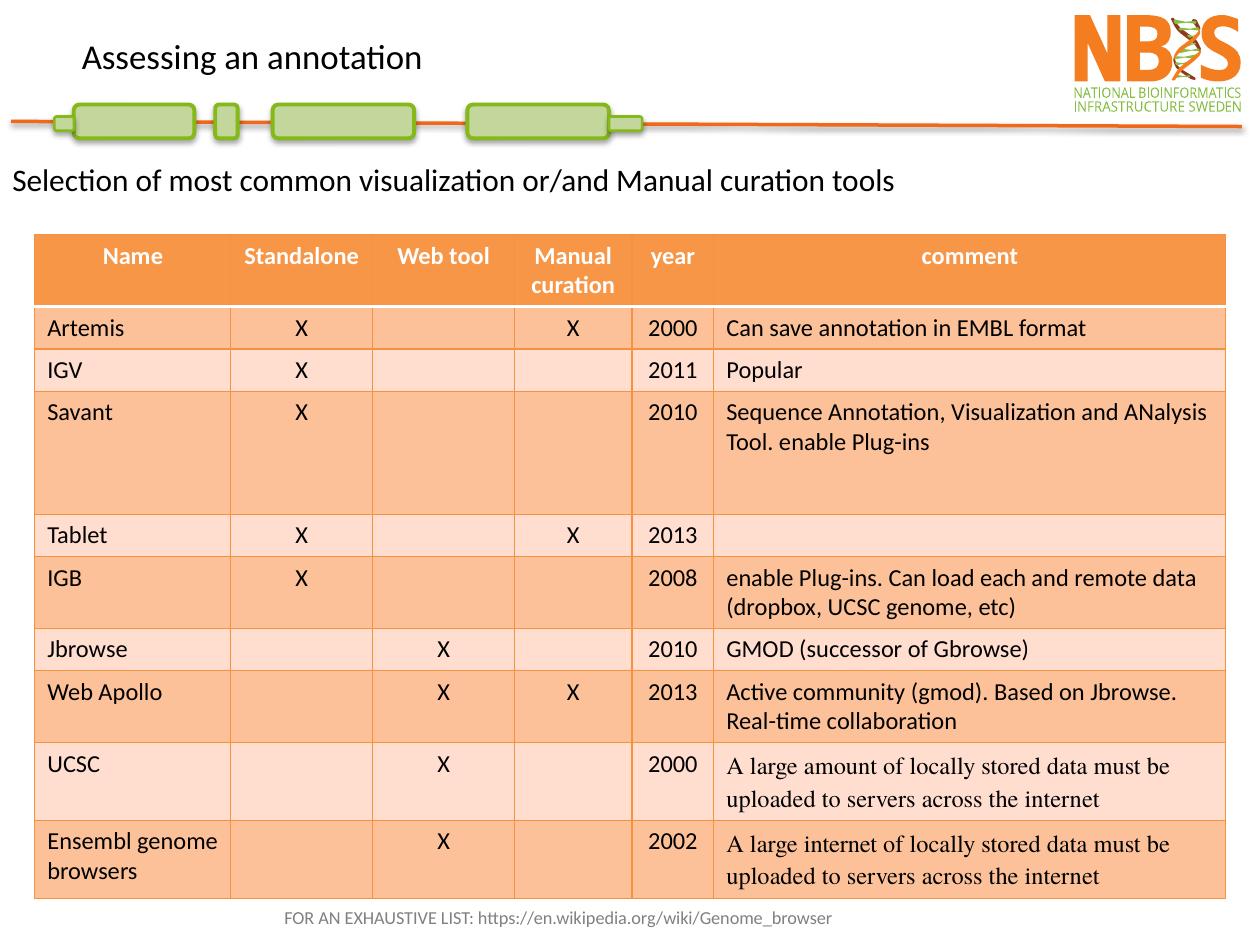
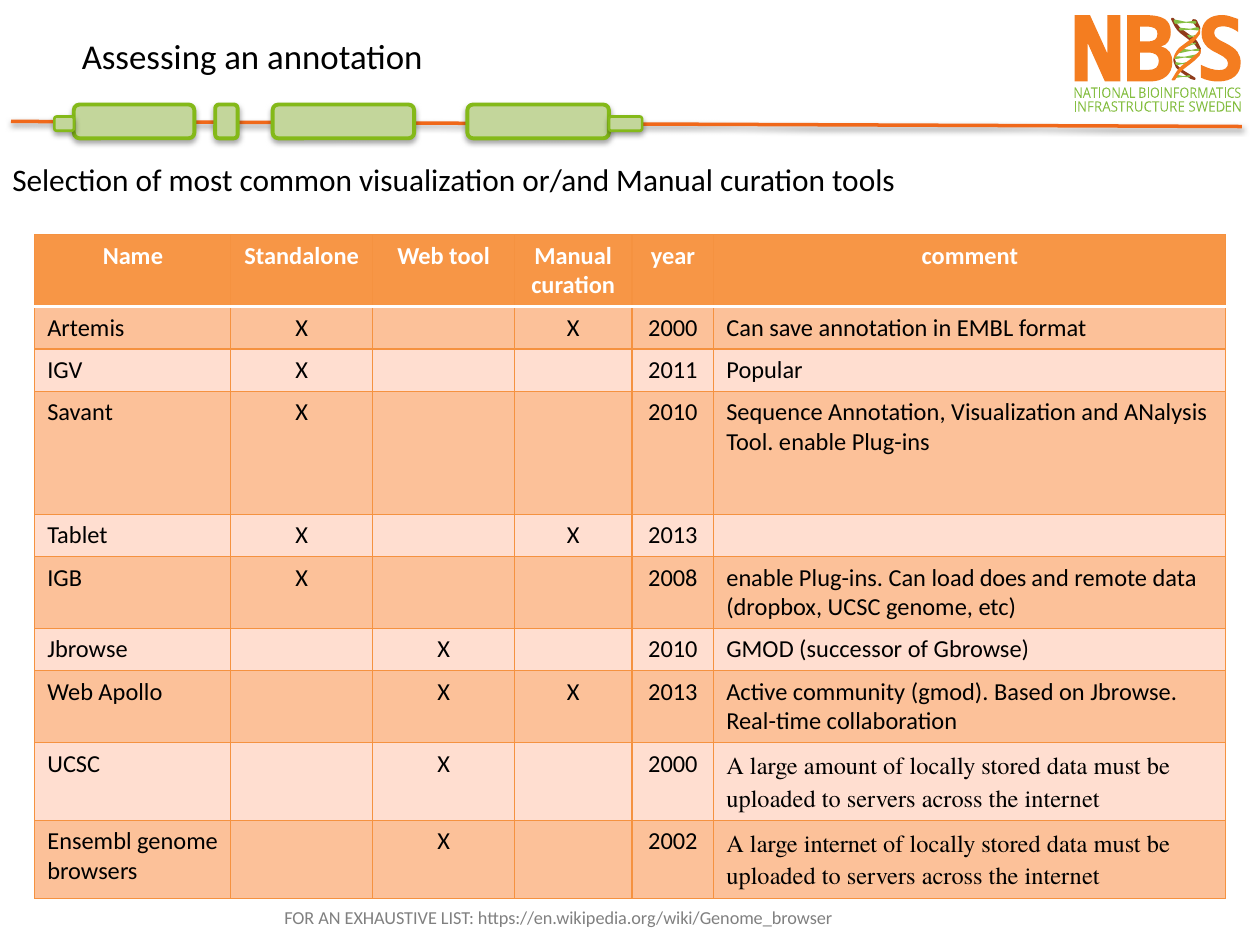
each: each -> does
